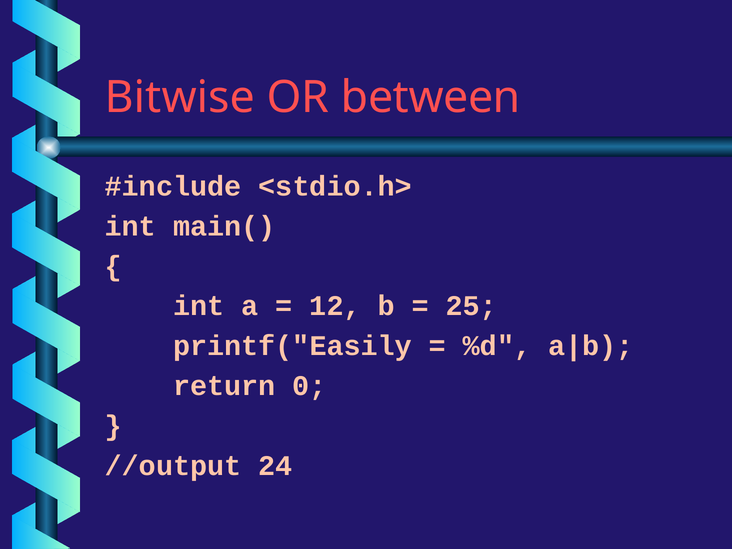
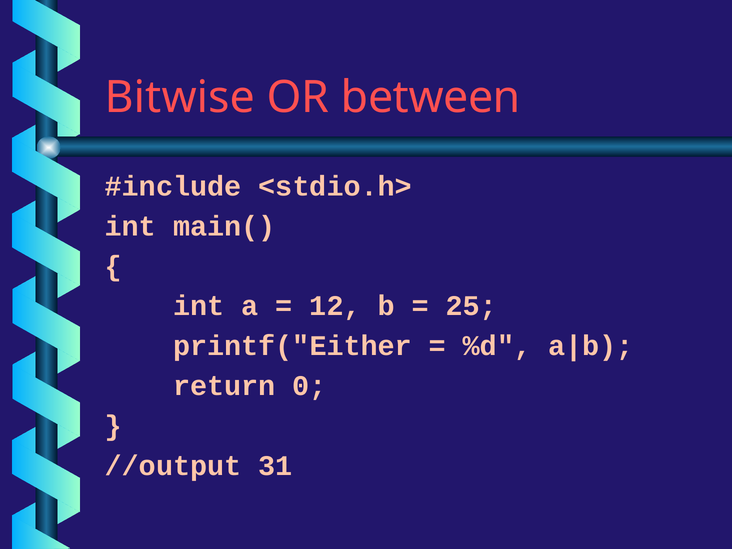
printf("Easily: printf("Easily -> printf("Either
24: 24 -> 31
